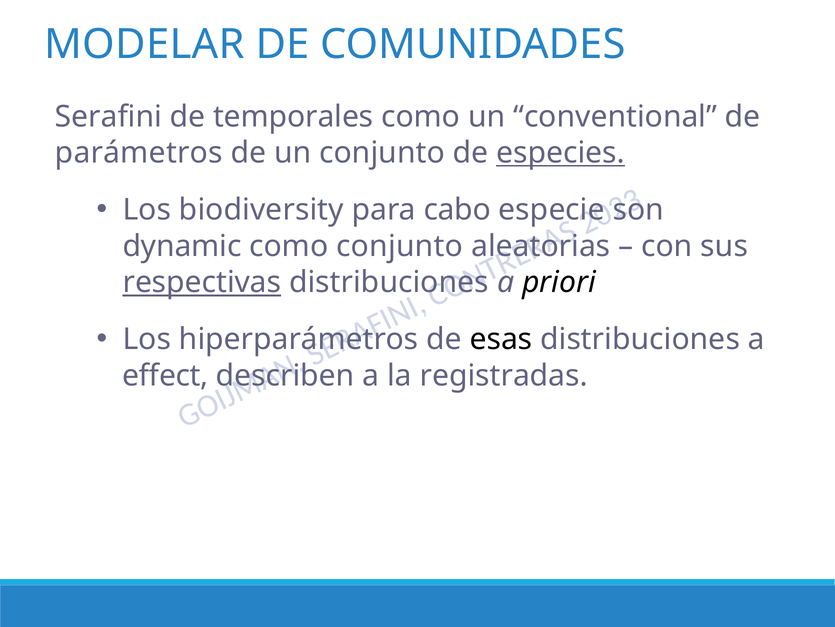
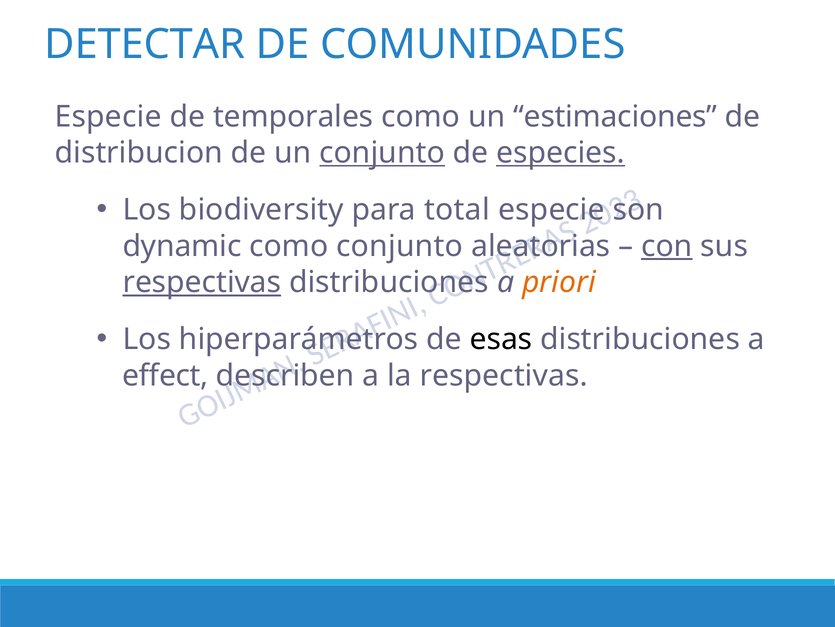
MODELAR: MODELAR -> DETECTAR
Serafini at (108, 117): Serafini -> Especie
conventional: conventional -> estimaciones
parámetros: parámetros -> distribucion
conjunto at (382, 153) underline: none -> present
cabo: cabo -> total
con underline: none -> present
priori colour: black -> orange
la registradas: registradas -> respectivas
